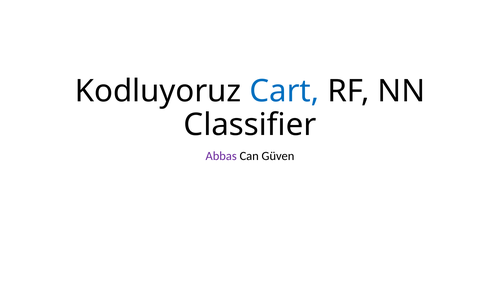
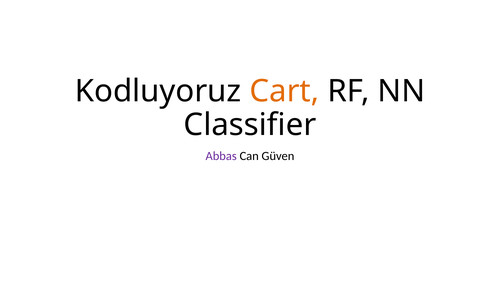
Cart colour: blue -> orange
